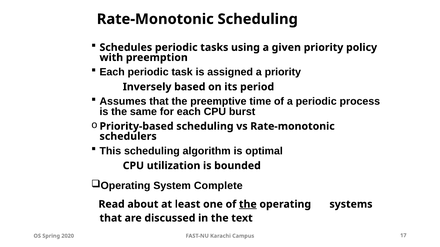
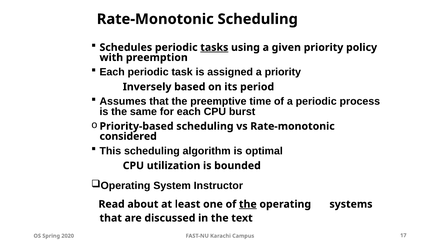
tasks underline: none -> present
schedulers: schedulers -> considered
Complete: Complete -> Instructor
